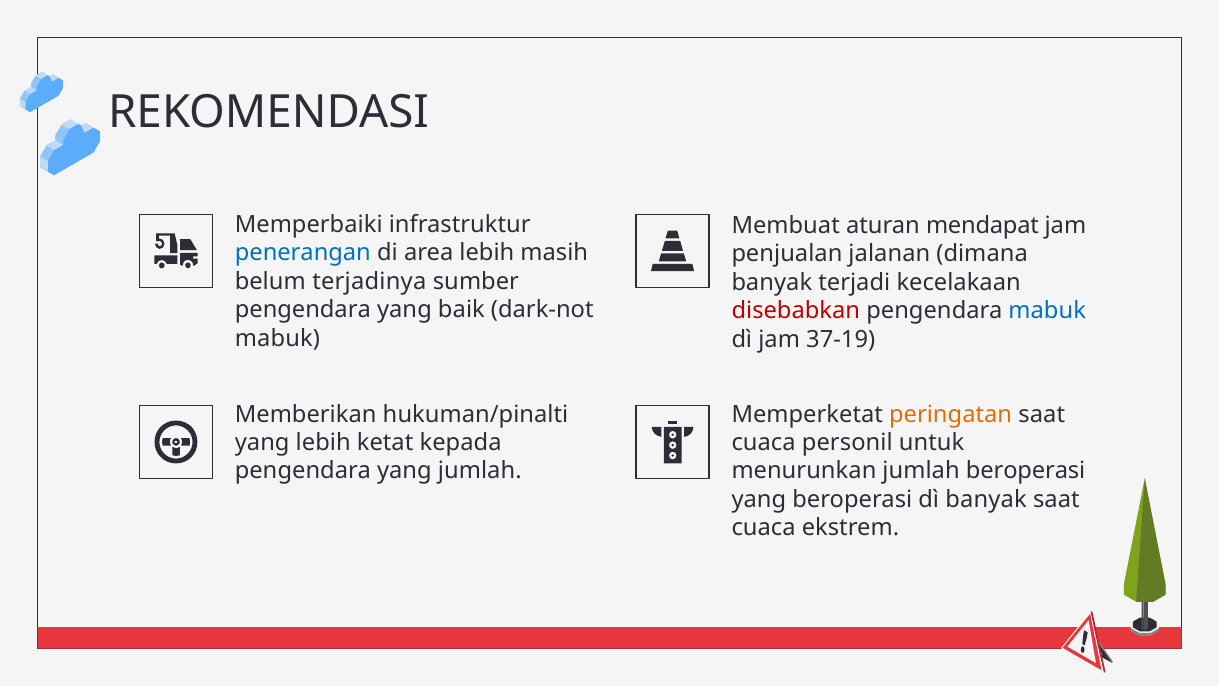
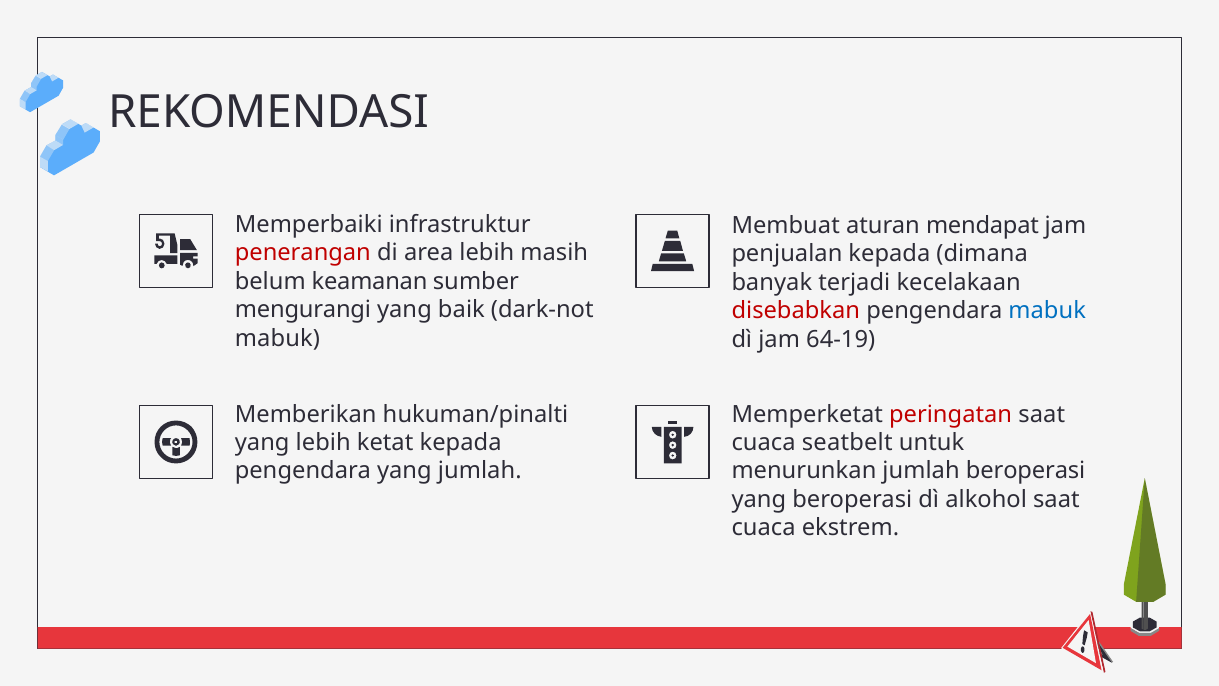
penerangan colour: blue -> red
penjualan jalanan: jalanan -> kepada
terjadinya: terjadinya -> keamanan
pengendara at (303, 310): pengendara -> mengurangi
37-19: 37-19 -> 64-19
peringatan colour: orange -> red
personil: personil -> seatbelt
dì banyak: banyak -> alkohol
